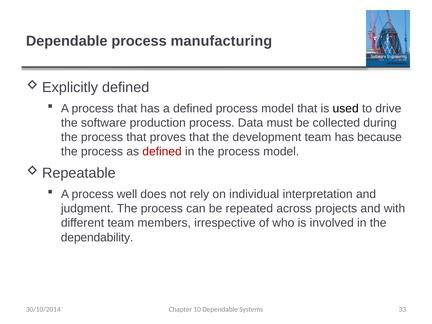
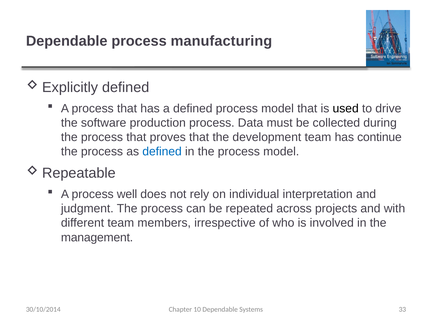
because: because -> continue
defined at (162, 152) colour: red -> blue
dependability: dependability -> management
